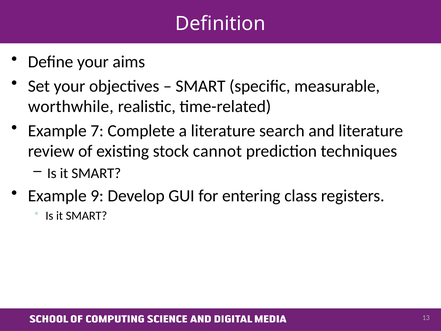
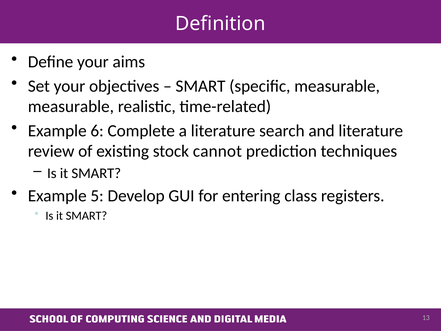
worthwhile at (71, 107): worthwhile -> measurable
7: 7 -> 6
9: 9 -> 5
